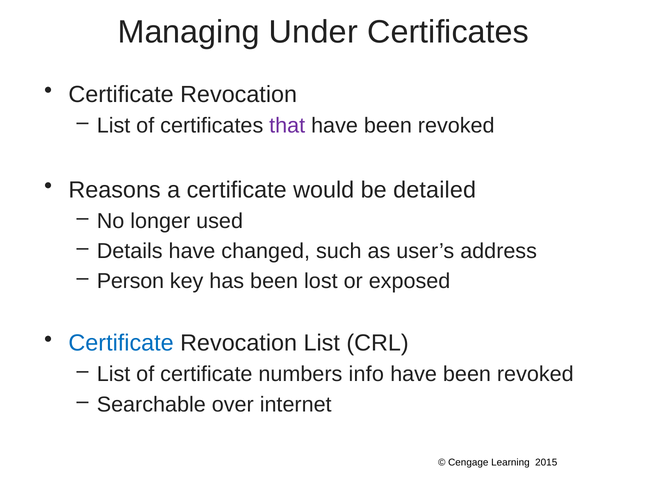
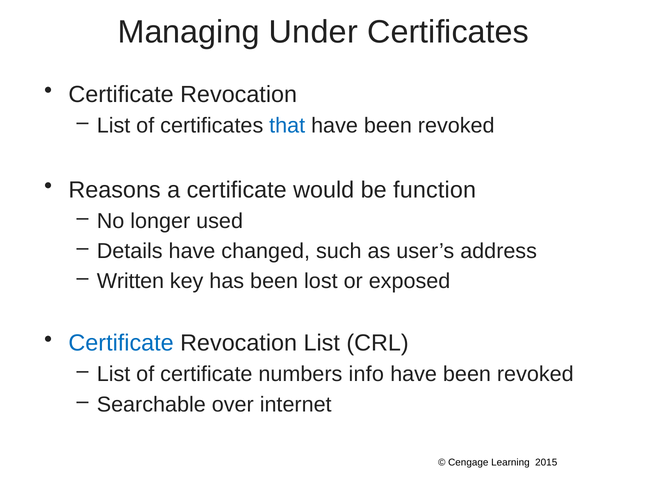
that colour: purple -> blue
detailed: detailed -> function
Person: Person -> Written
